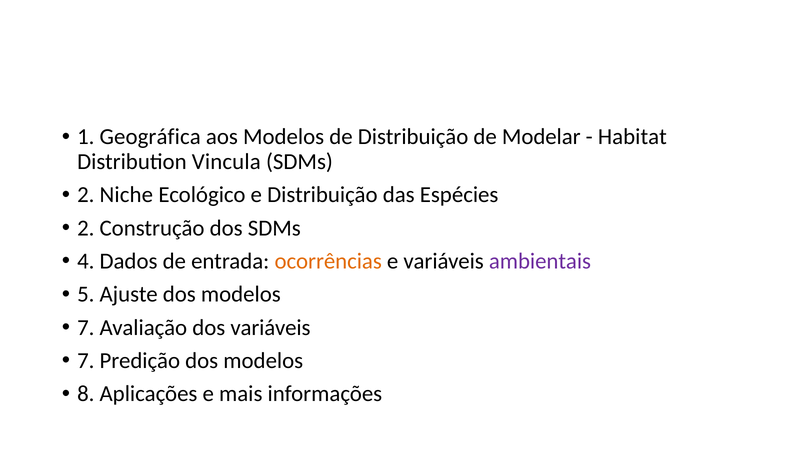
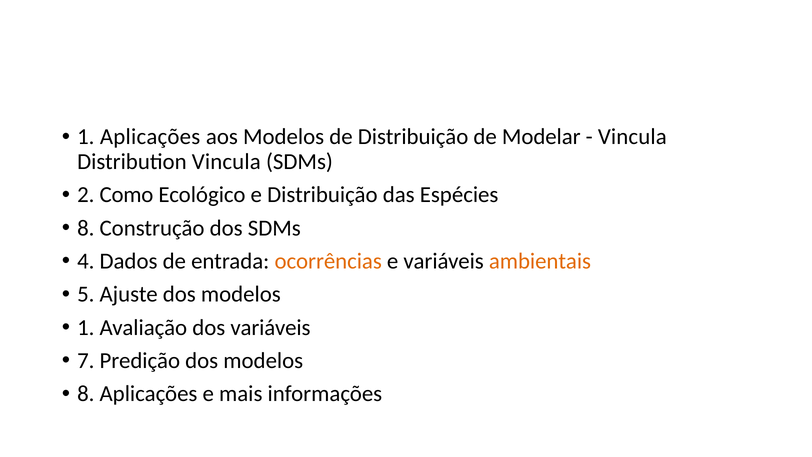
1 Geográfica: Geográfica -> Aplicações
Habitat at (632, 137): Habitat -> Vincula
Niche: Niche -> Como
2 at (86, 228): 2 -> 8
ambientais colour: purple -> orange
7 at (86, 327): 7 -> 1
